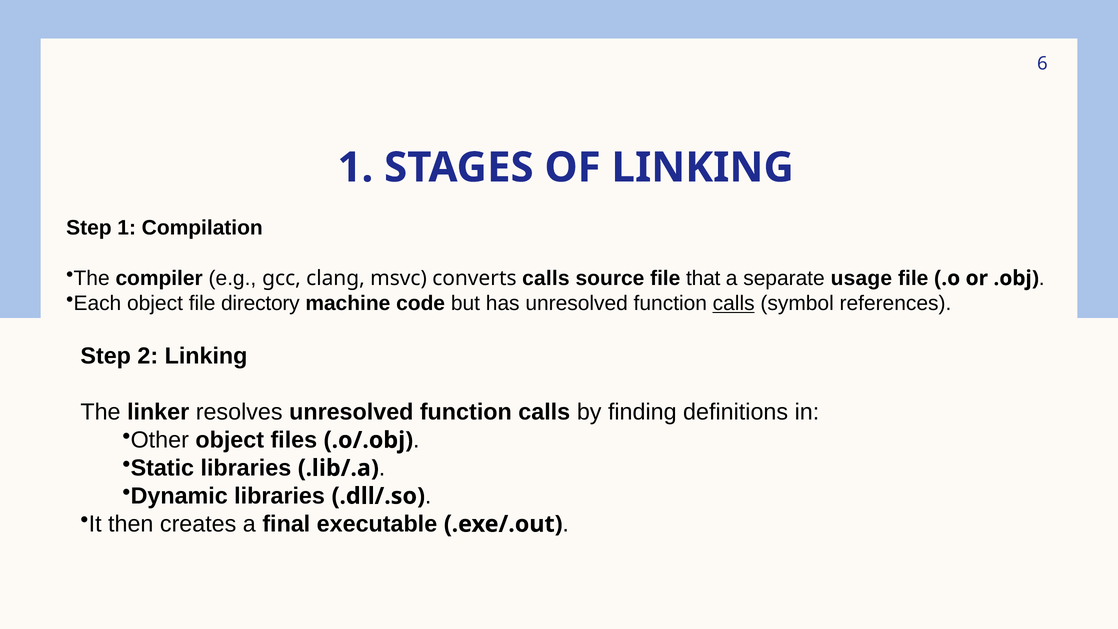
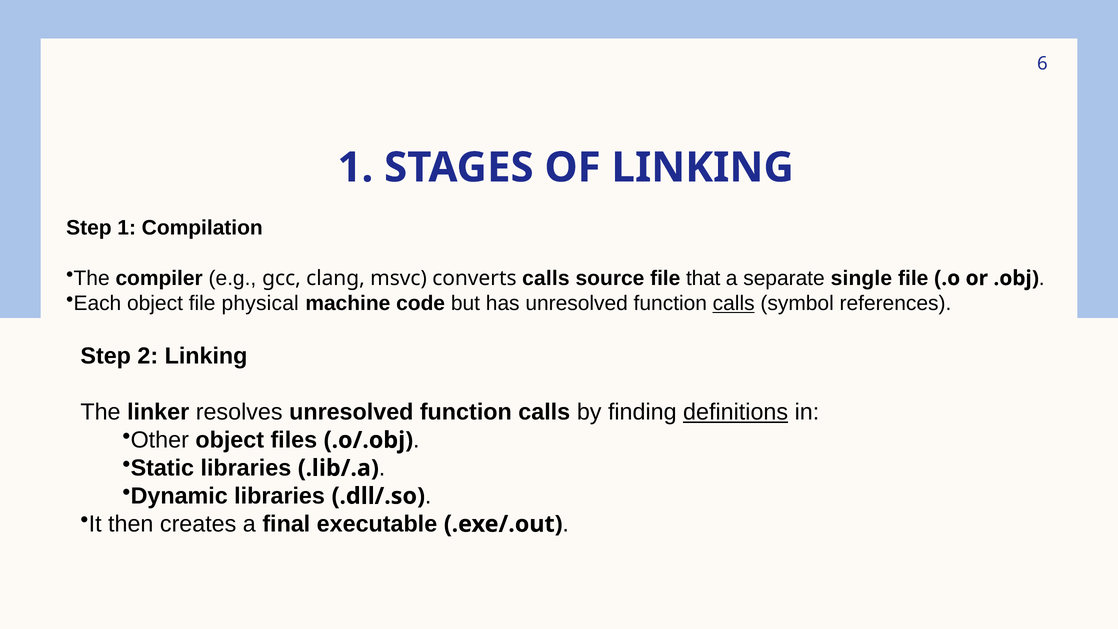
usage: usage -> single
directory: directory -> physical
definitions underline: none -> present
